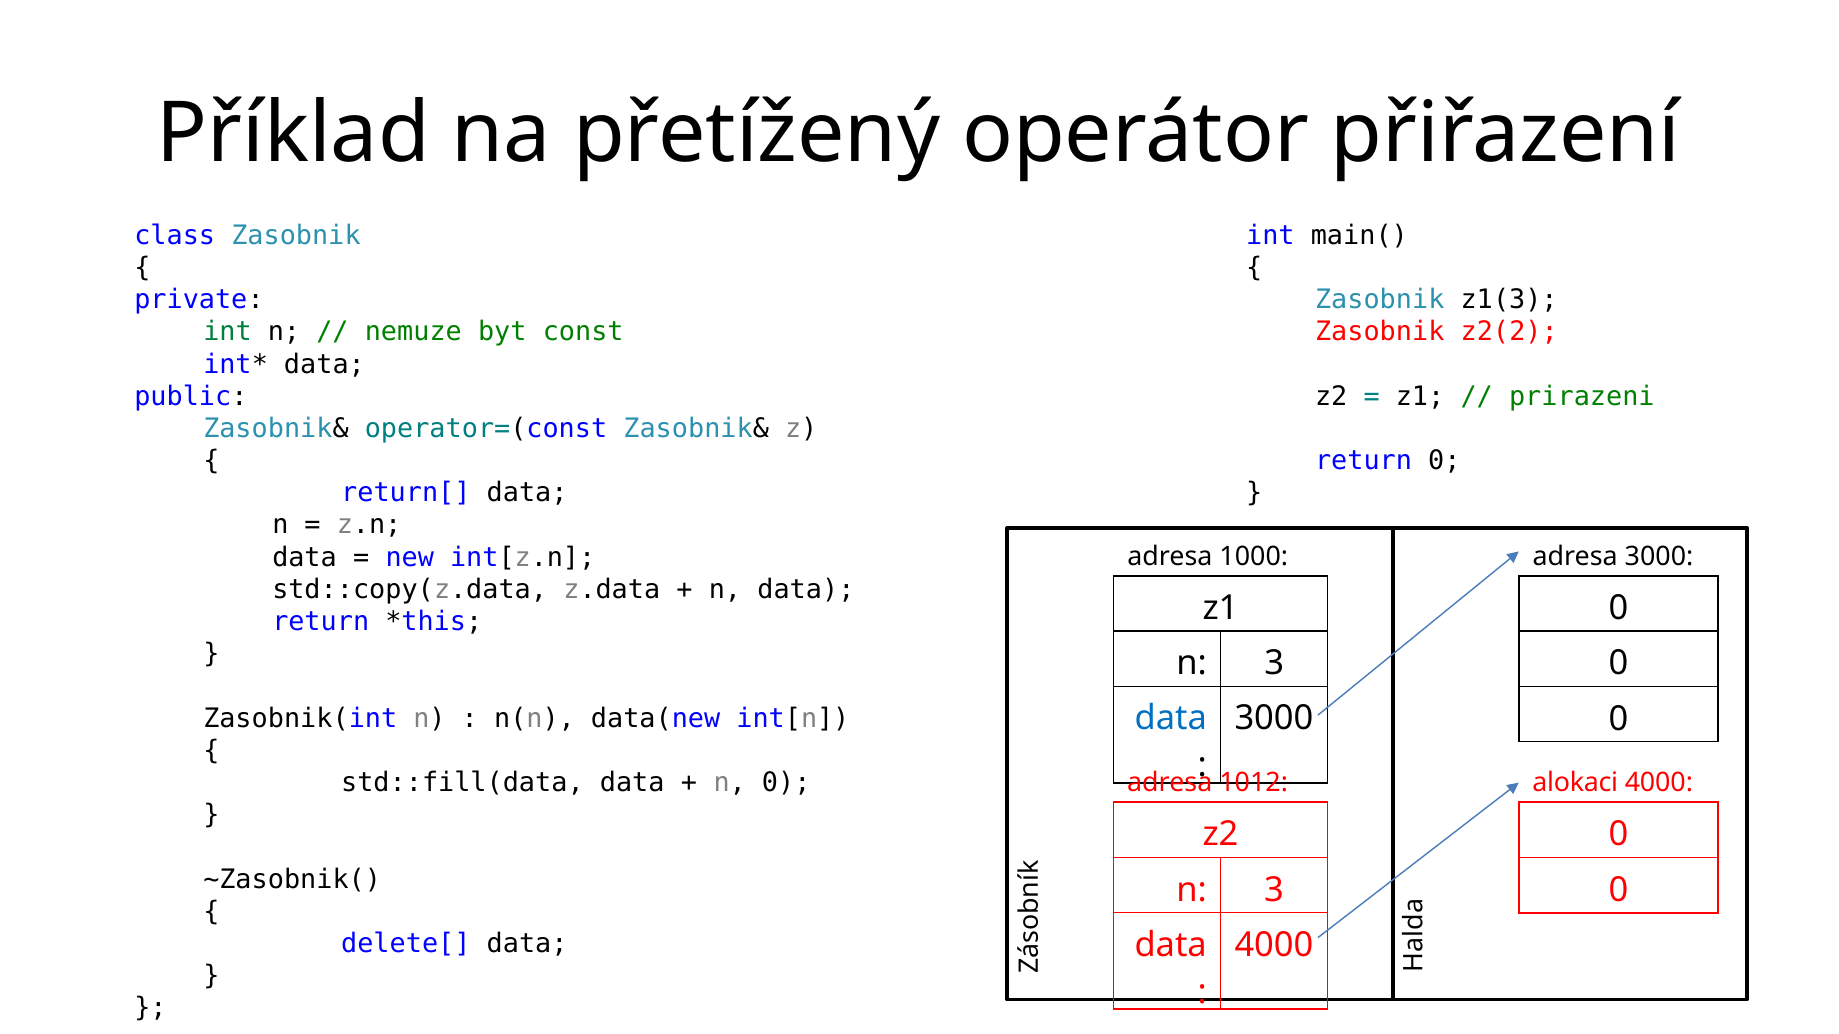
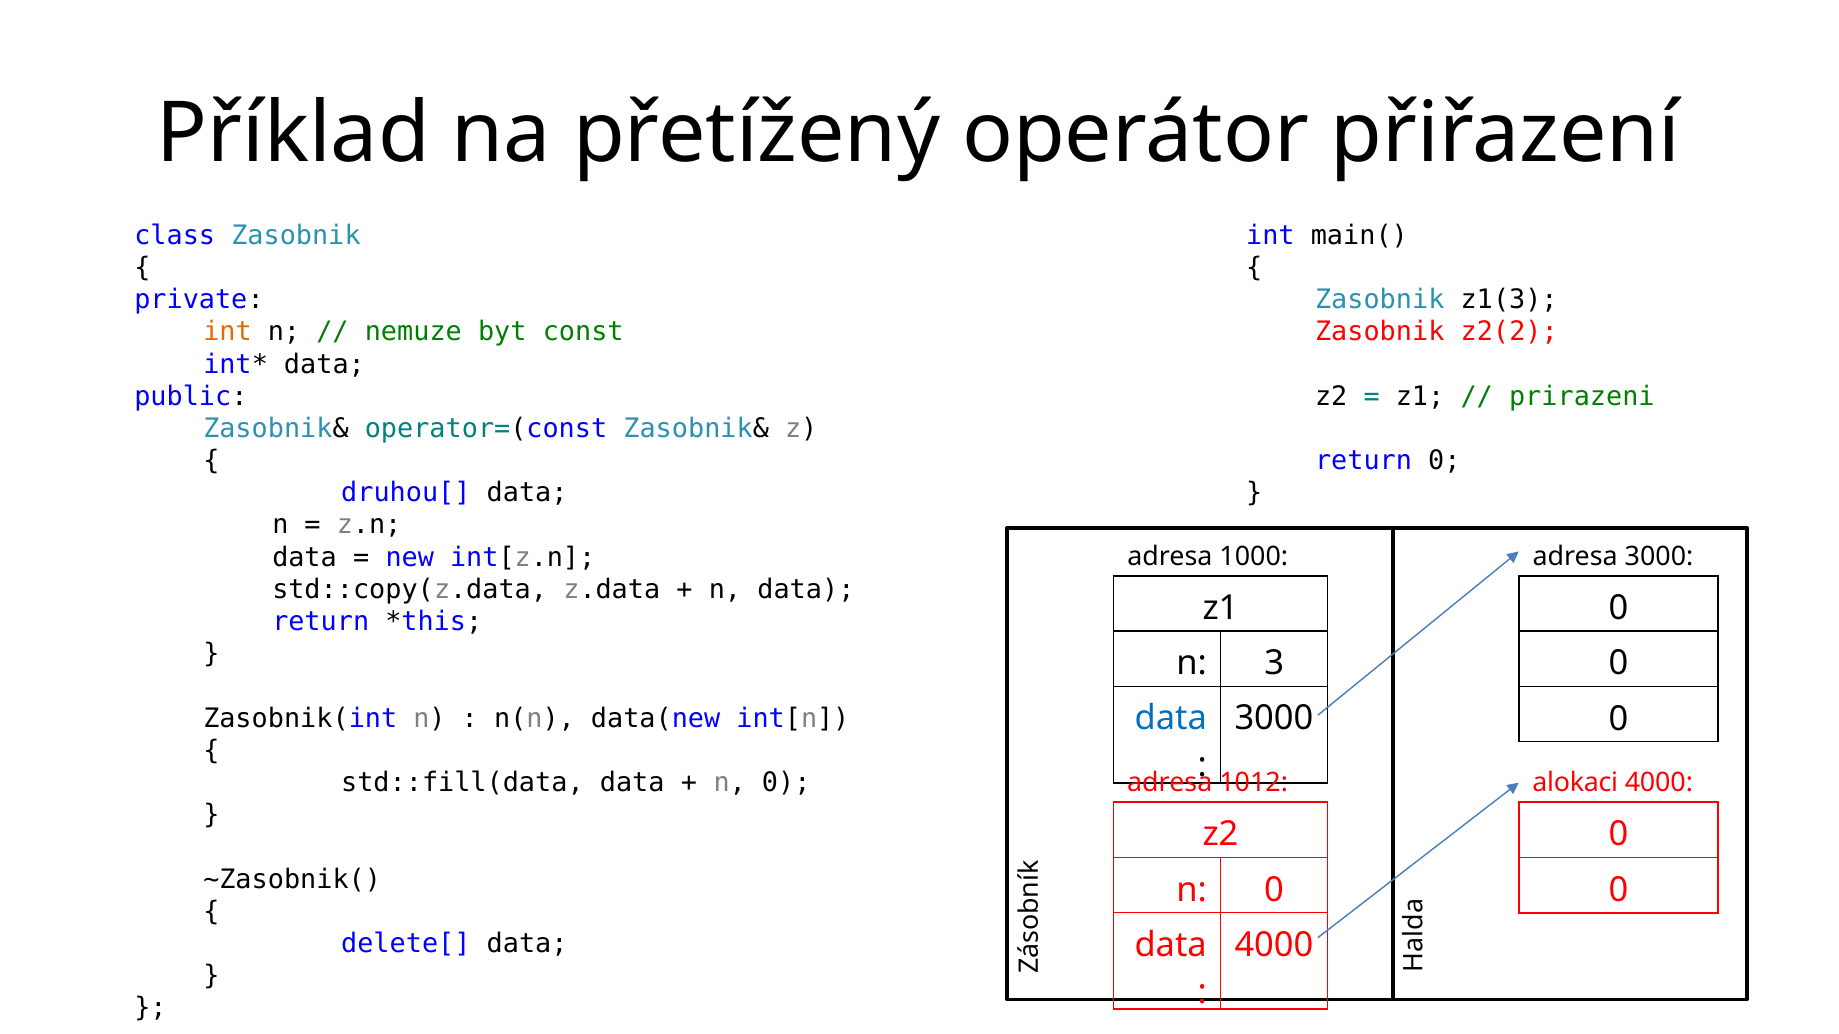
int at (227, 332) colour: green -> orange
return[: return[ -> druhou[
3 at (1274, 890): 3 -> 0
